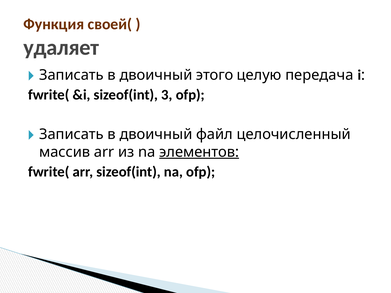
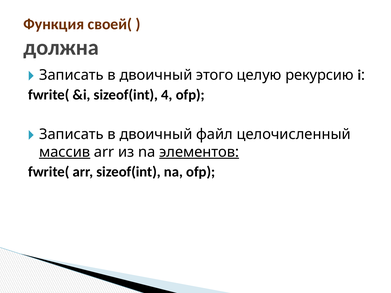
удаляет: удаляет -> должна
передача: передача -> рекурсию
3: 3 -> 4
массив underline: none -> present
